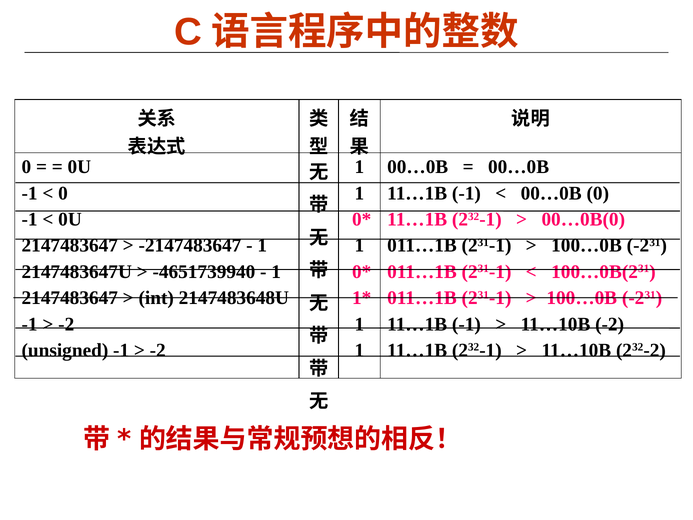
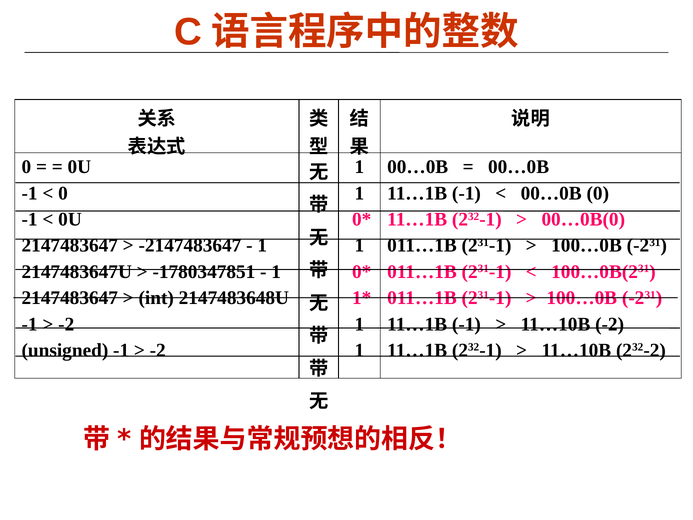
-4651739940: -4651739940 -> -1780347851
